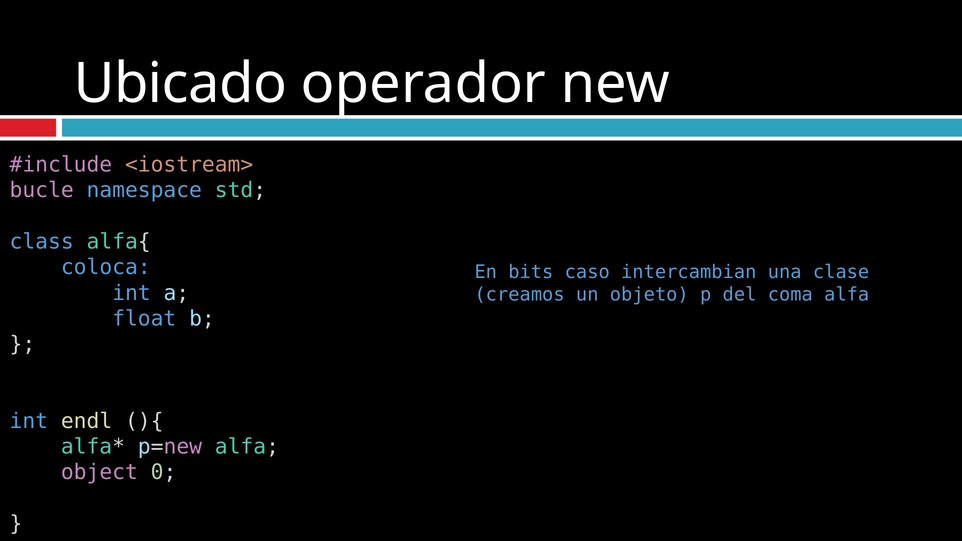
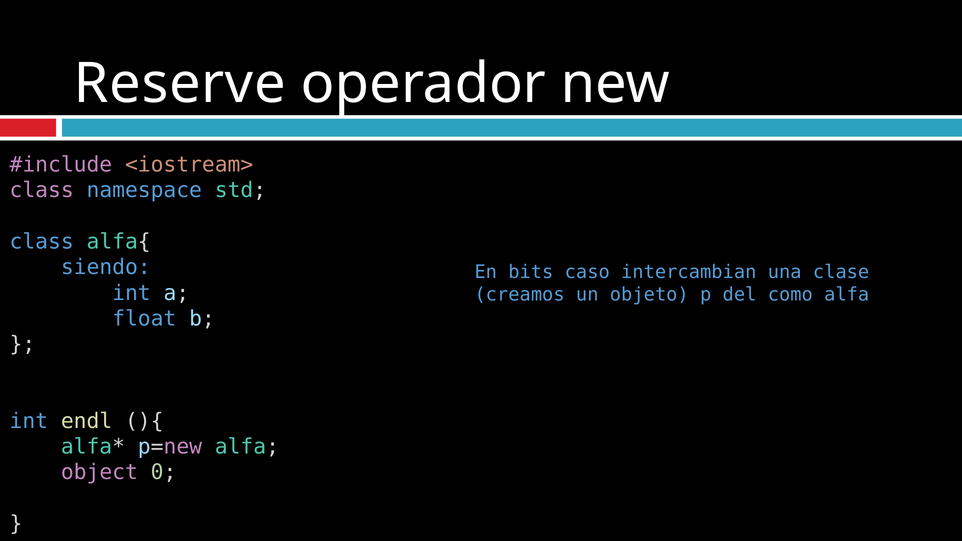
Ubicado: Ubicado -> Reserve
bucle at (42, 191): bucle -> class
coloca: coloca -> siendo
coma: coma -> como
